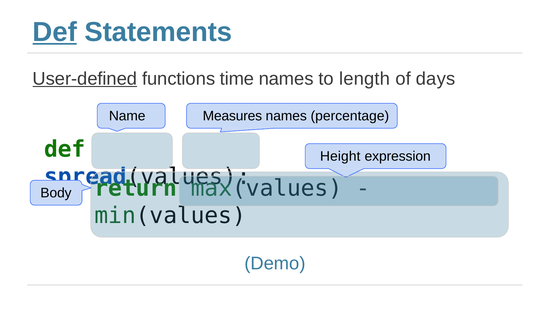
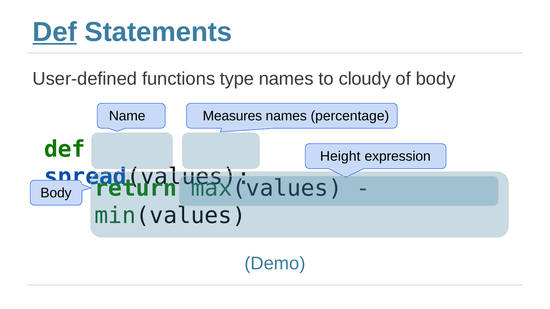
User-defined underline: present -> none
time: time -> type
length: length -> cloudy
of days: days -> body
